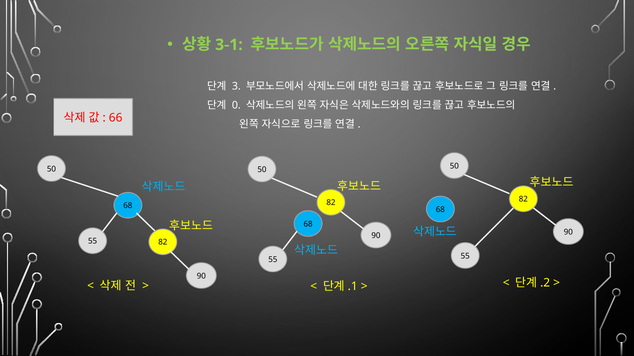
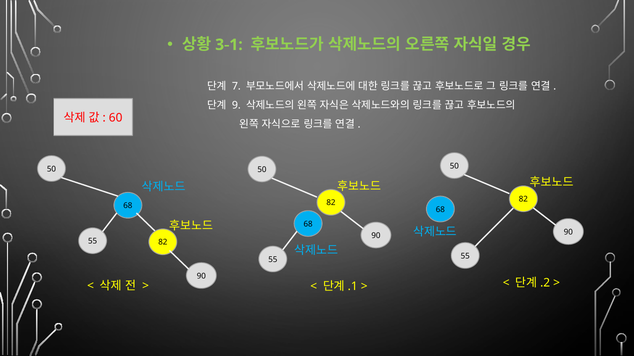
3: 3 -> 7
0: 0 -> 9
66: 66 -> 60
